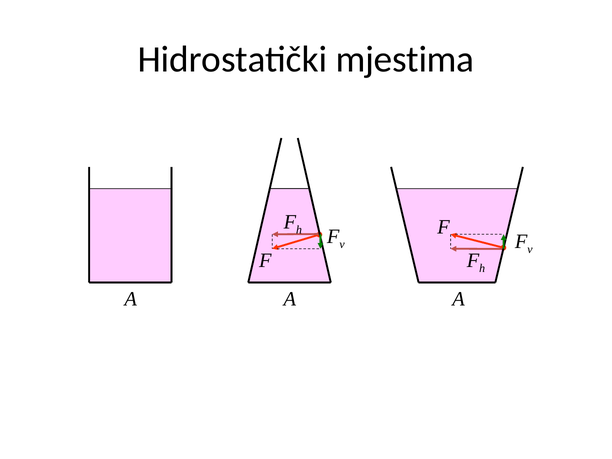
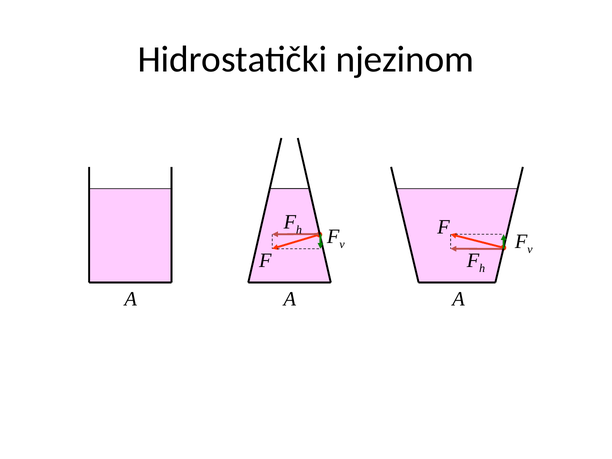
mjestima: mjestima -> njezinom
